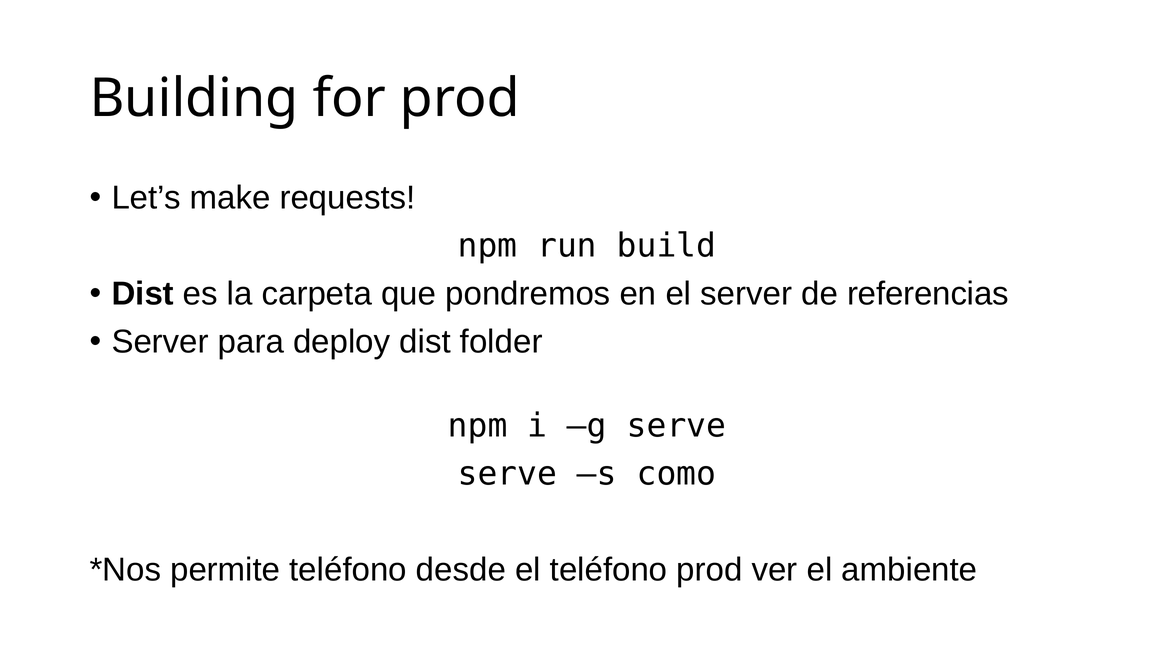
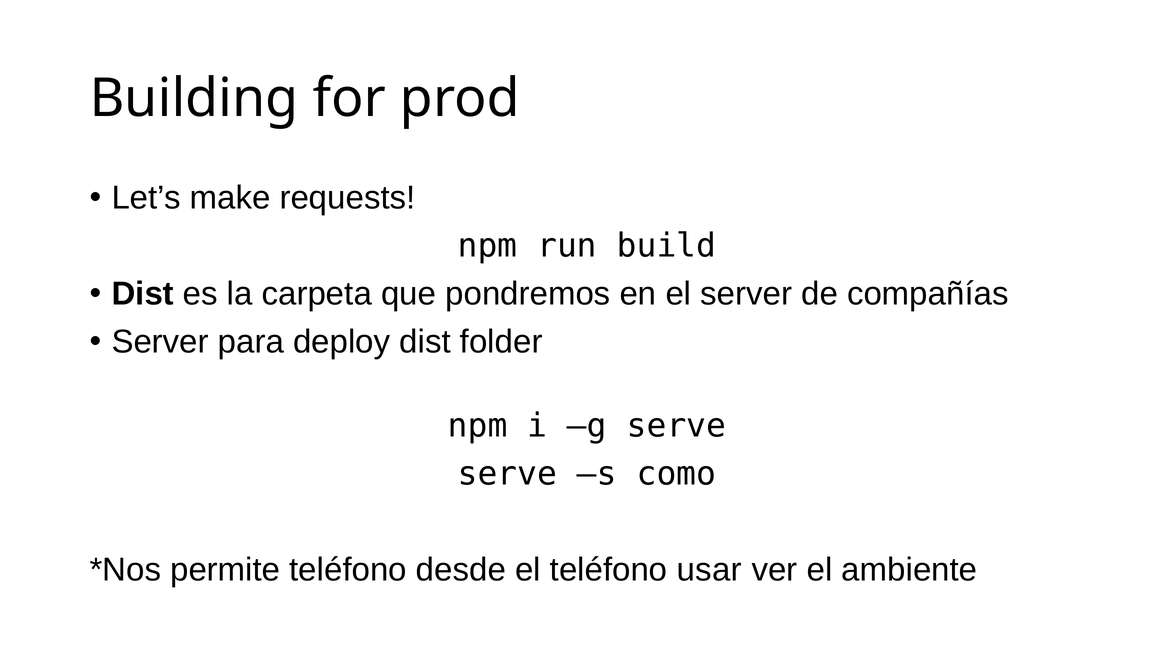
referencias: referencias -> compañías
teléfono prod: prod -> usar
